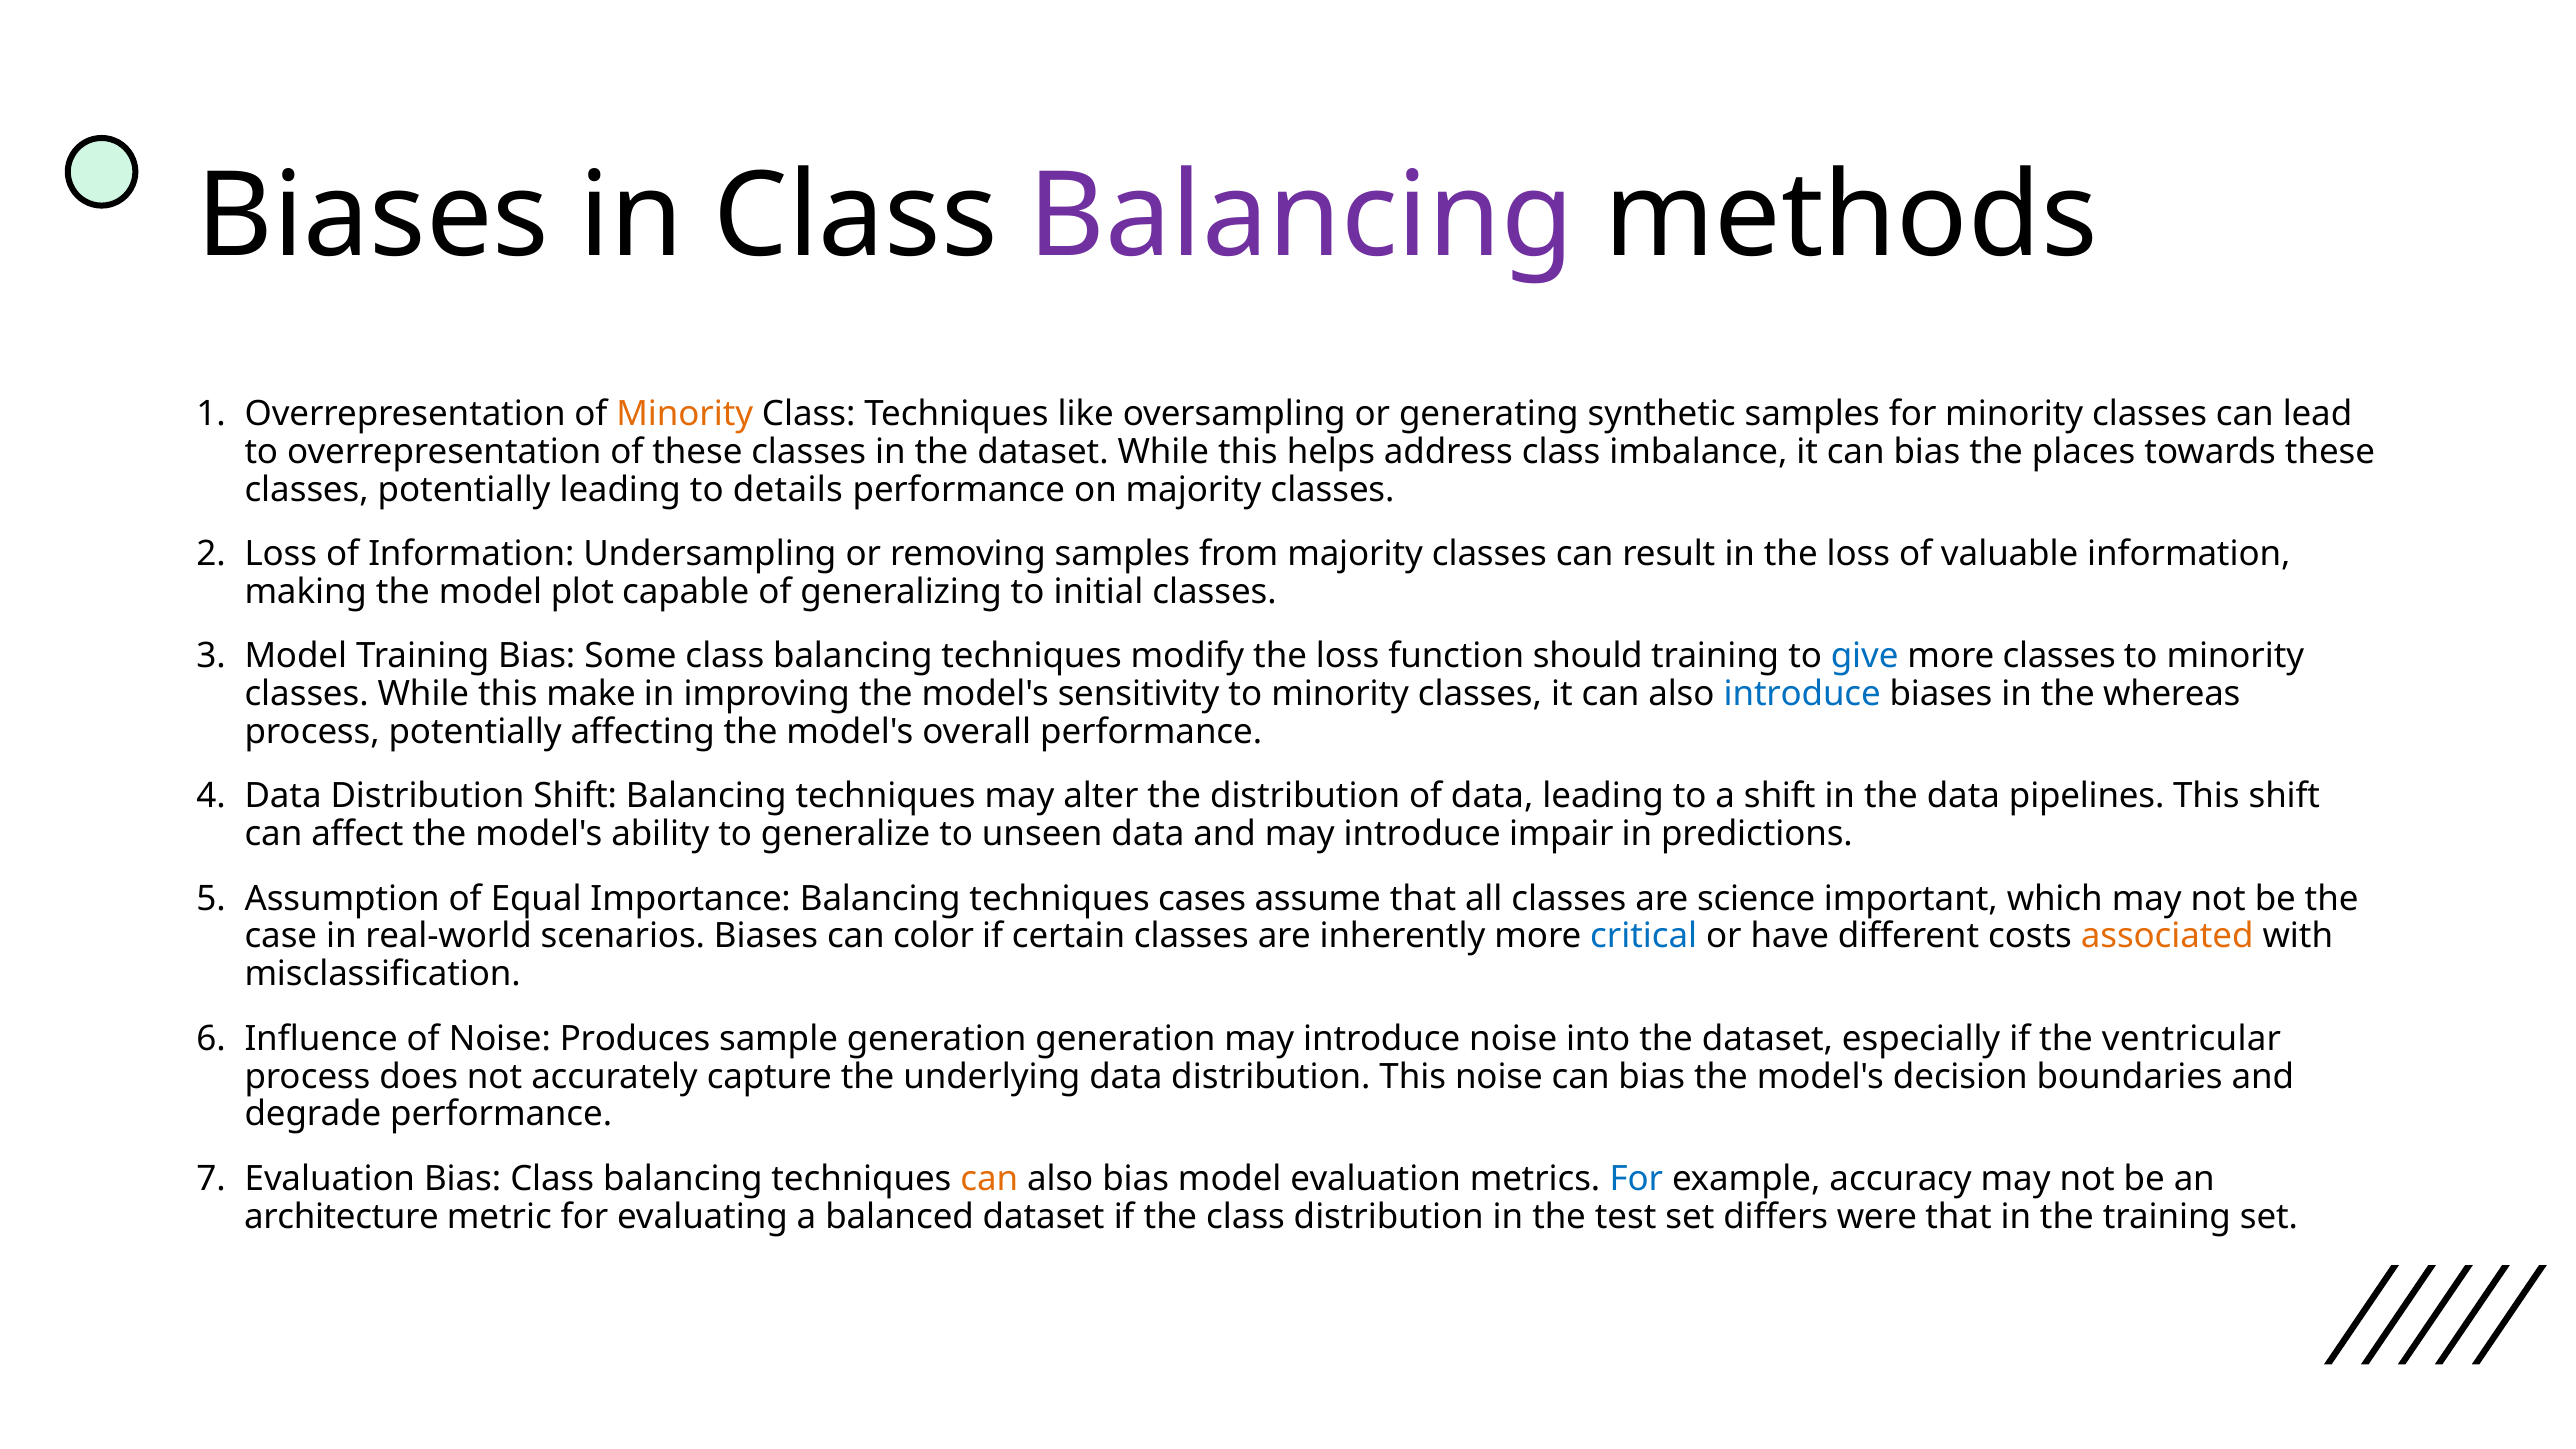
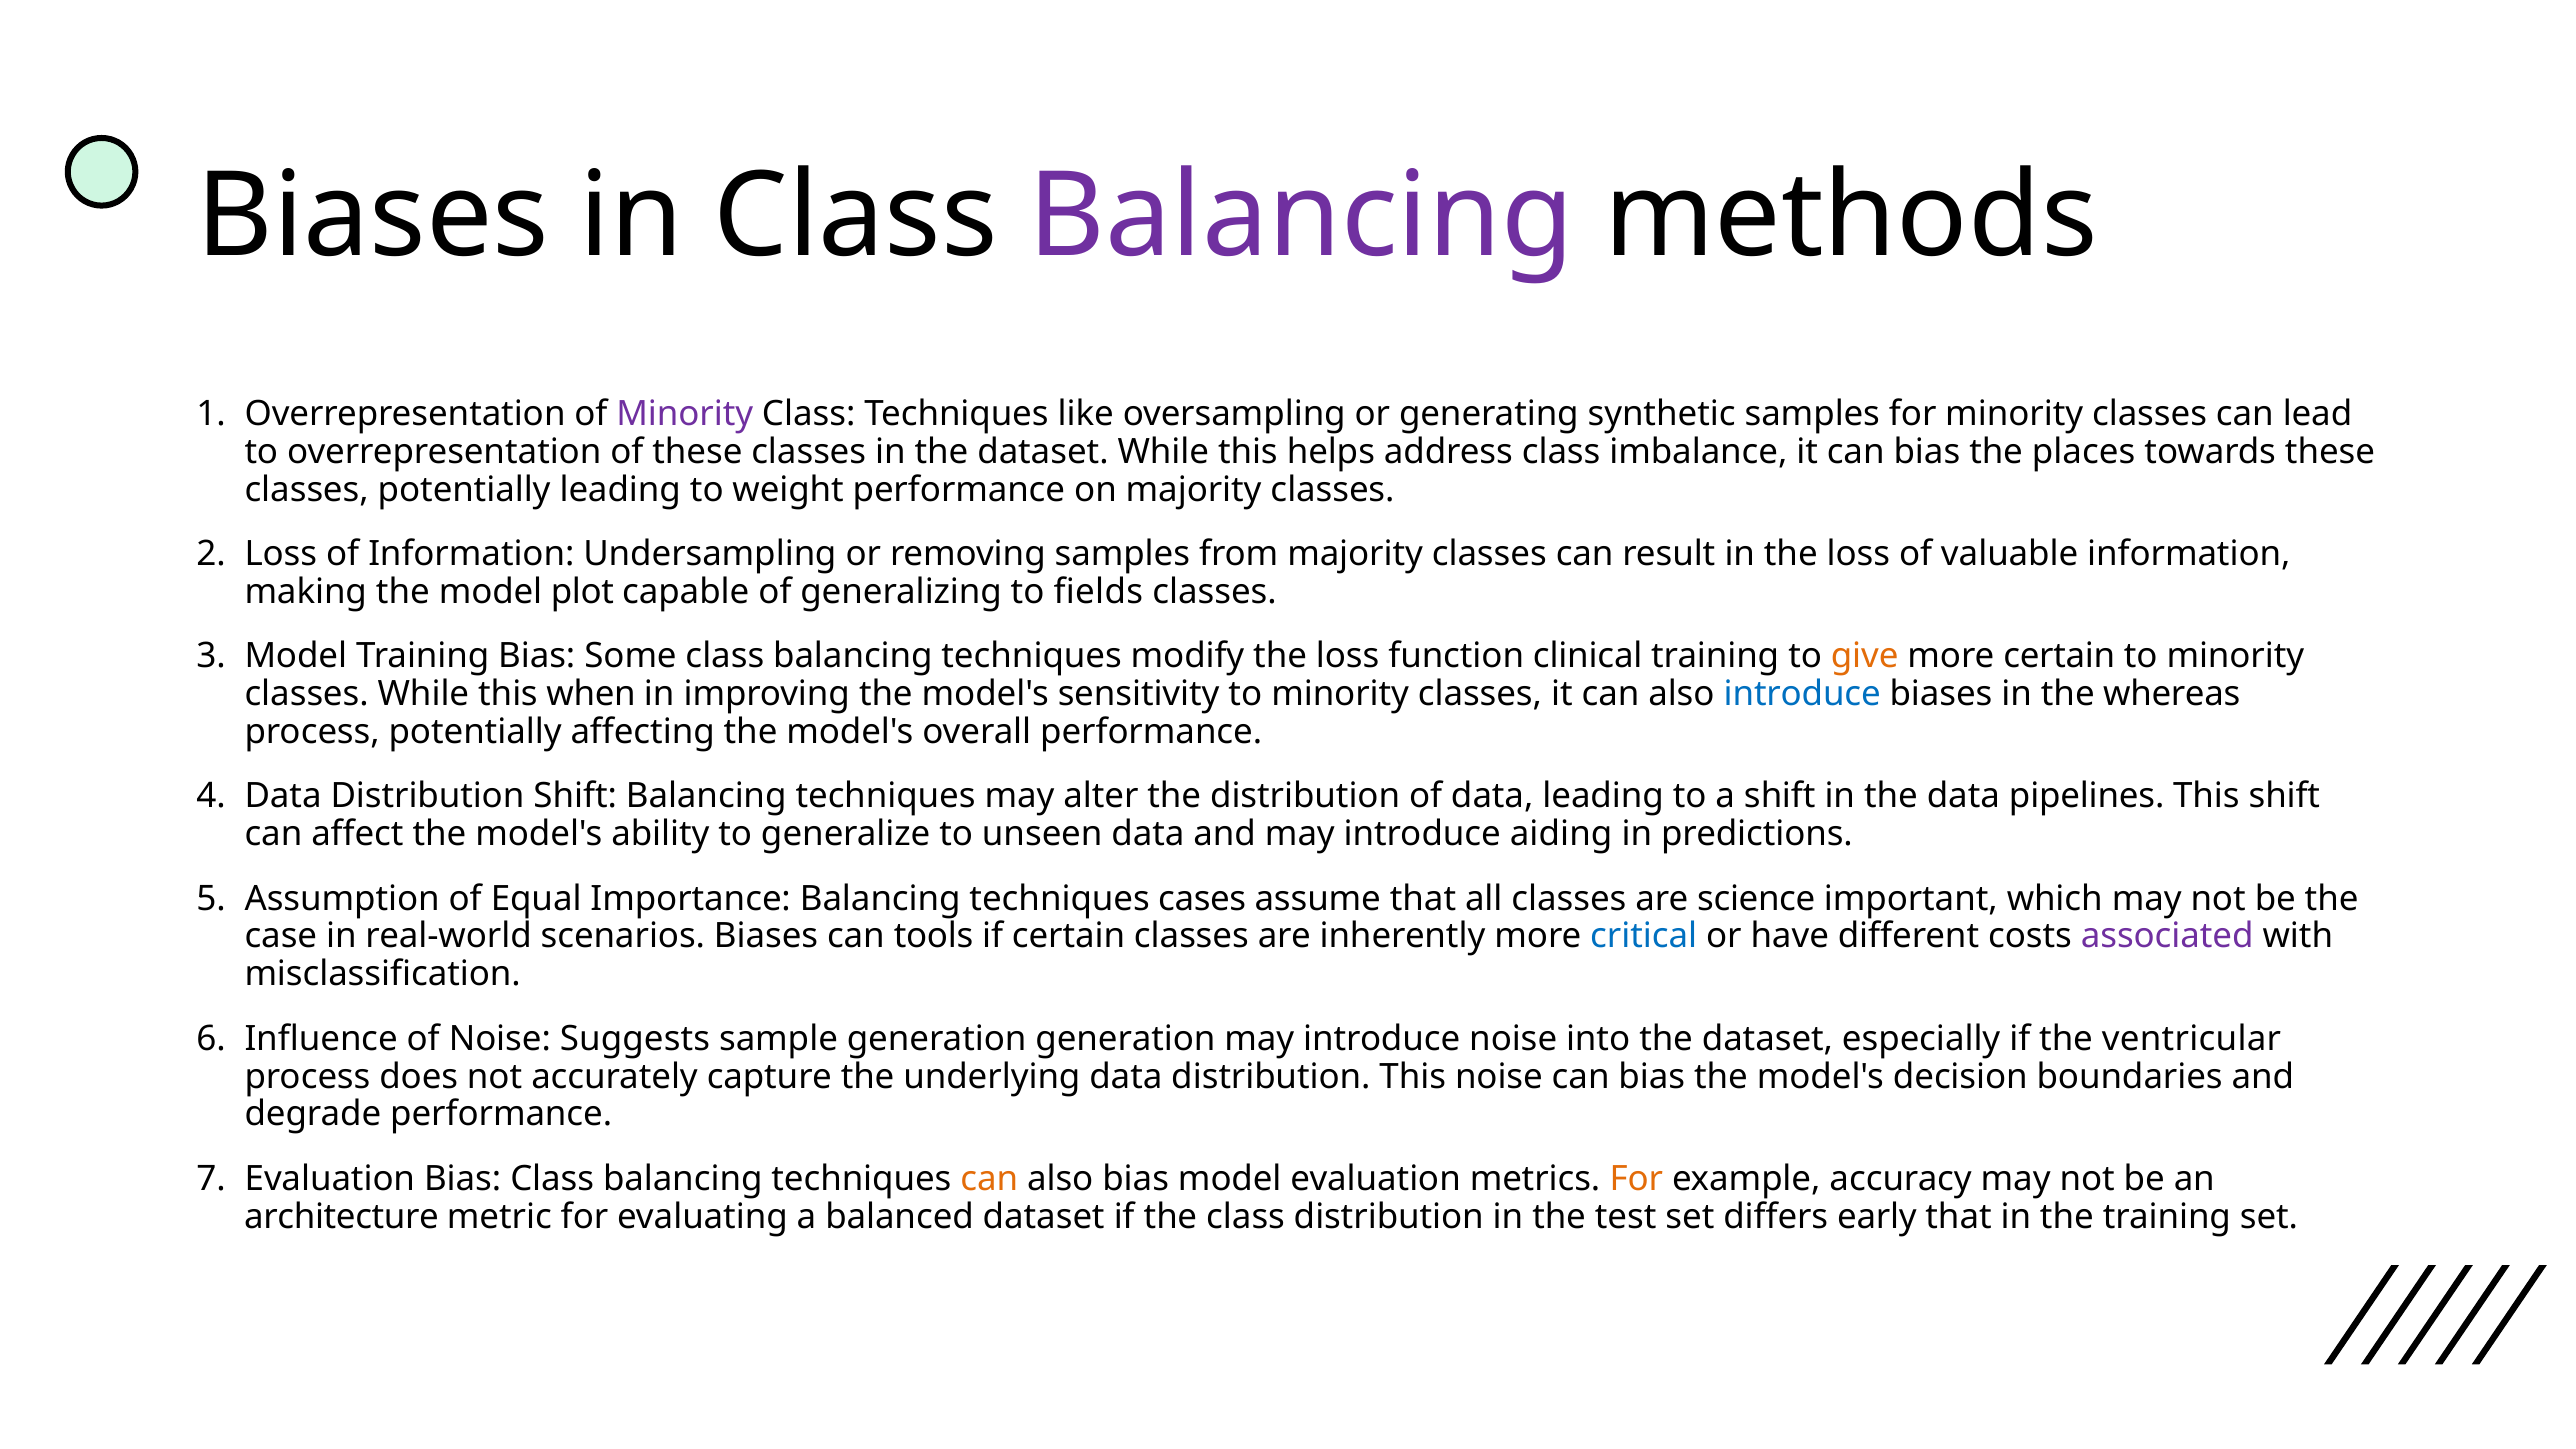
Minority at (685, 414) colour: orange -> purple
details: details -> weight
initial: initial -> fields
should: should -> clinical
give colour: blue -> orange
more classes: classes -> certain
make: make -> when
impair: impair -> aiding
color: color -> tools
associated colour: orange -> purple
Produces: Produces -> Suggests
For at (1636, 1179) colour: blue -> orange
were: were -> early
